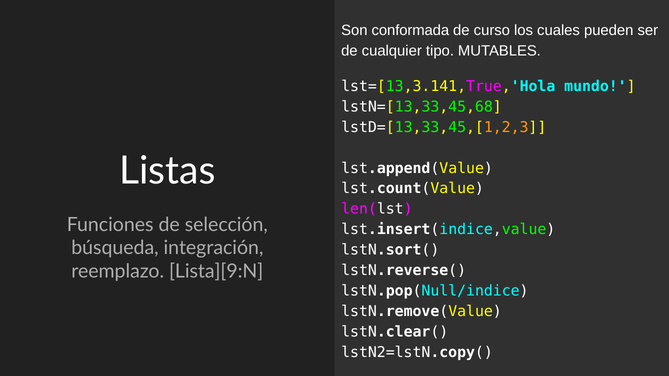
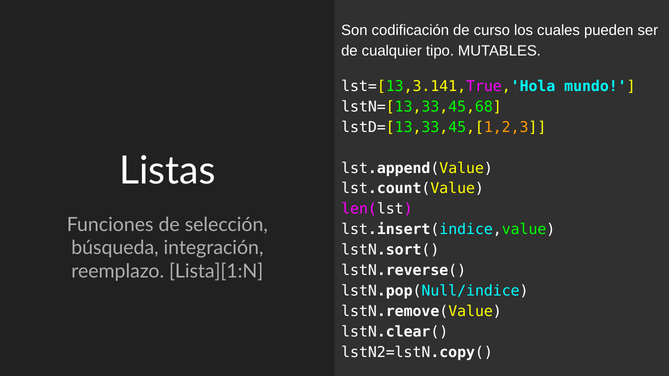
conformada: conformada -> codificación
Lista][9:N: Lista][9:N -> Lista][1:N
